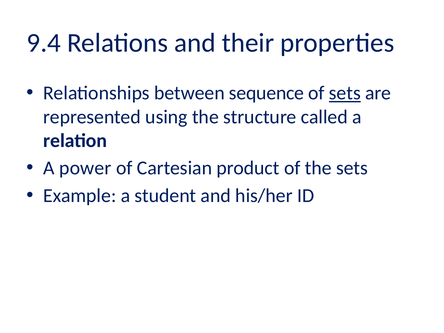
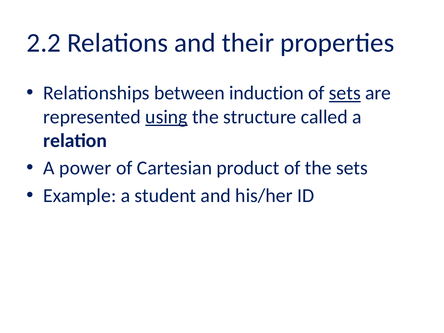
9.4: 9.4 -> 2.2
sequence: sequence -> induction
using underline: none -> present
